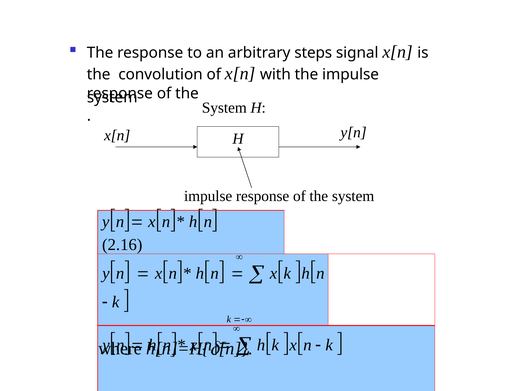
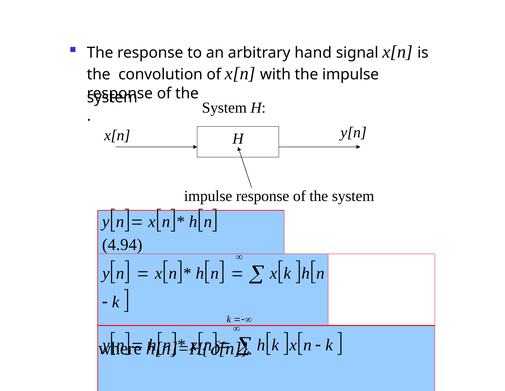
steps: steps -> hand
2.16 at (122, 244): 2.16 -> 4.94
